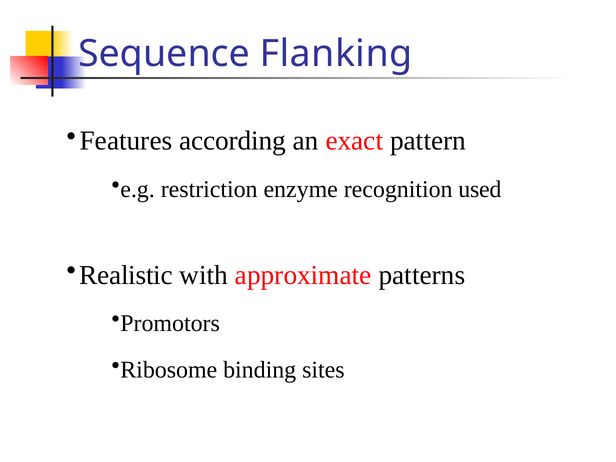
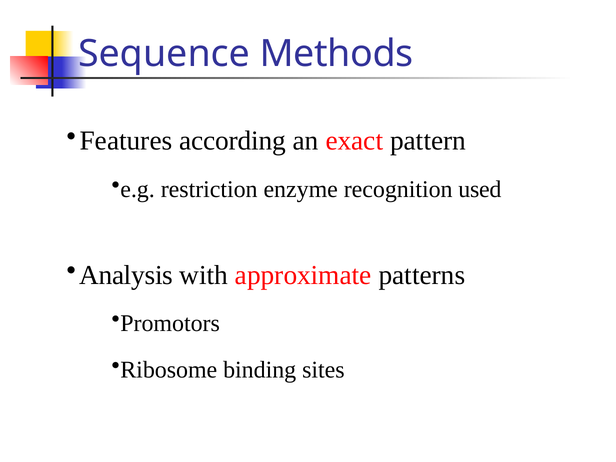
Flanking: Flanking -> Methods
Realistic: Realistic -> Analysis
